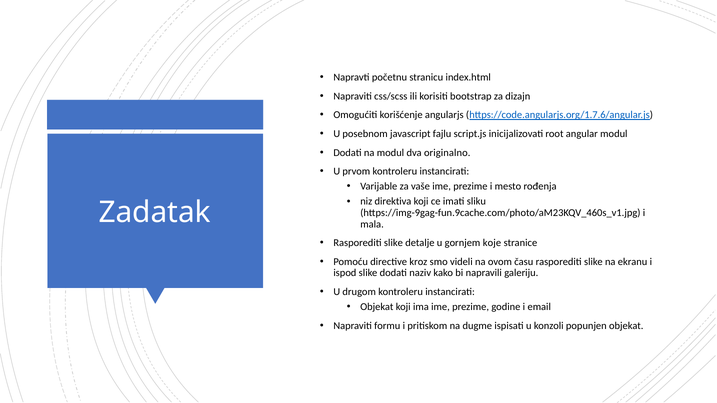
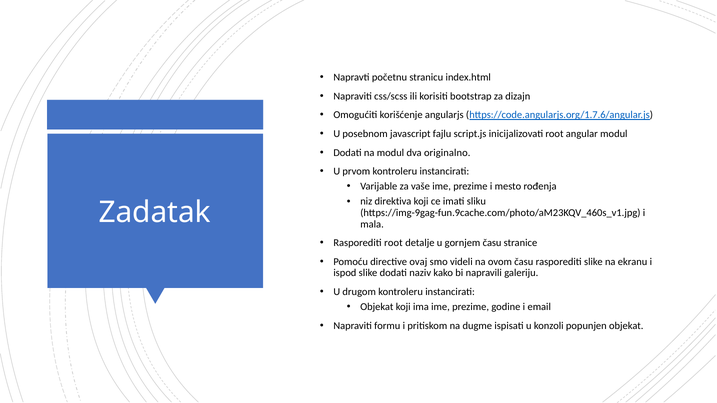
slike at (393, 243): slike -> root
gornjem koje: koje -> času
kroz: kroz -> ovaj
